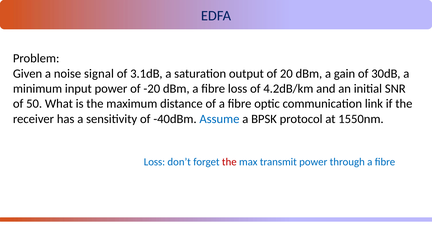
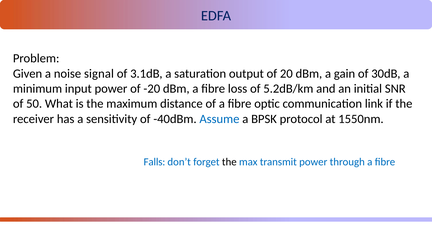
4.2dB/km: 4.2dB/km -> 5.2dB/km
Loss at (154, 162): Loss -> Falls
the at (229, 162) colour: red -> black
